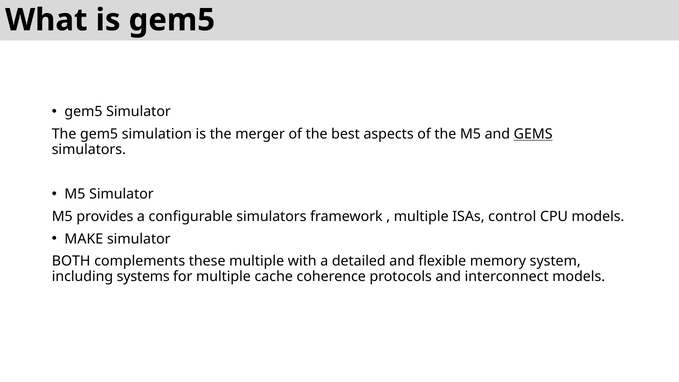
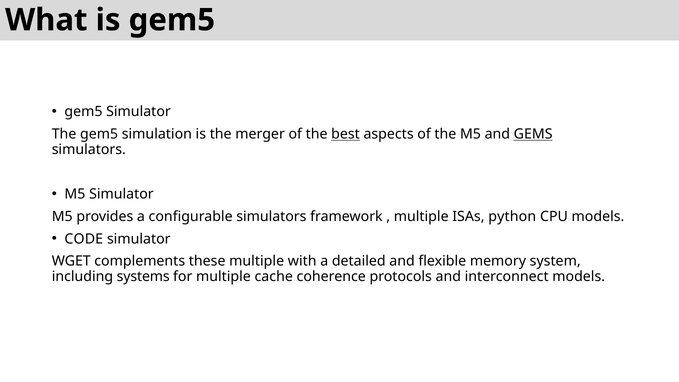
best underline: none -> present
control: control -> python
MAKE: MAKE -> CODE
BOTH: BOTH -> WGET
